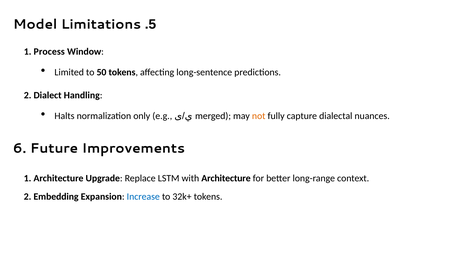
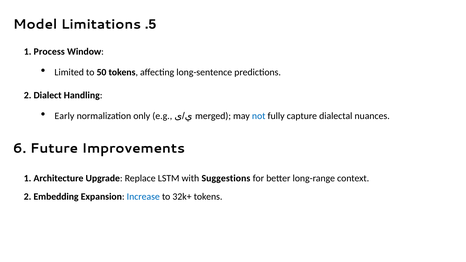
Halts: Halts -> Early
not colour: orange -> blue
with Architecture: Architecture -> Suggestions
